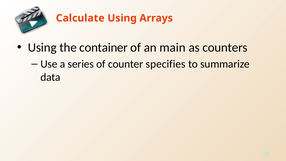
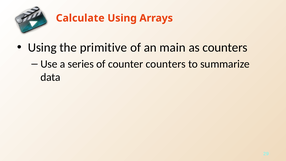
container: container -> primitive
counter specifies: specifies -> counters
